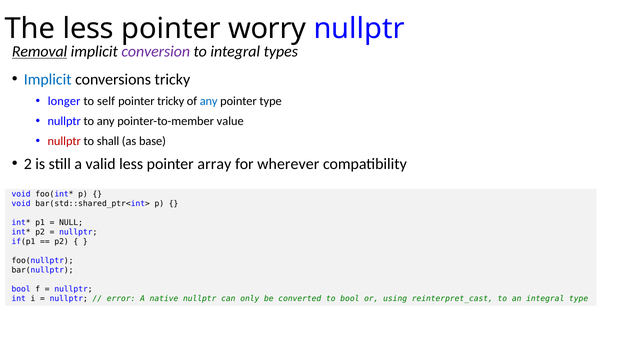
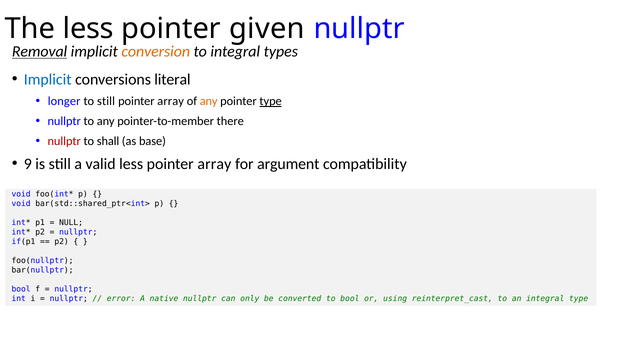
worry: worry -> given
conversion colour: purple -> orange
conversions tricky: tricky -> literal
to self: self -> still
tricky at (171, 101): tricky -> array
any at (209, 101) colour: blue -> orange
type at (271, 101) underline: none -> present
value: value -> there
2: 2 -> 9
wherever: wherever -> argument
